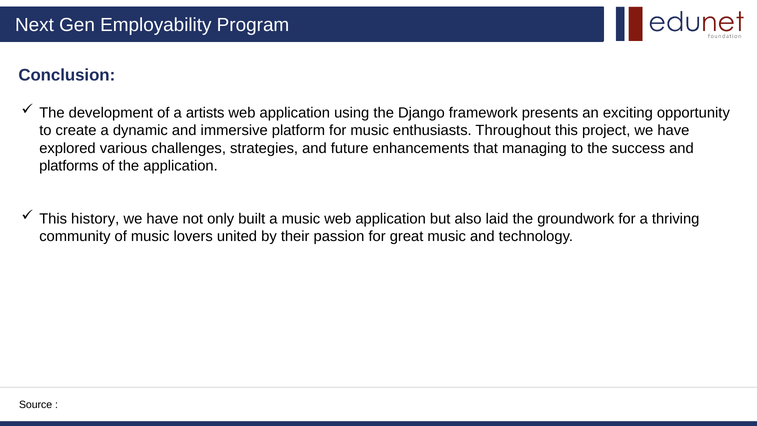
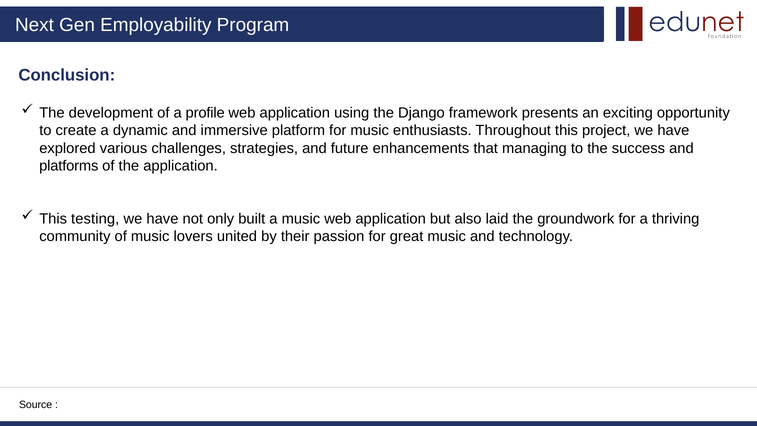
artists: artists -> profile
history: history -> testing
